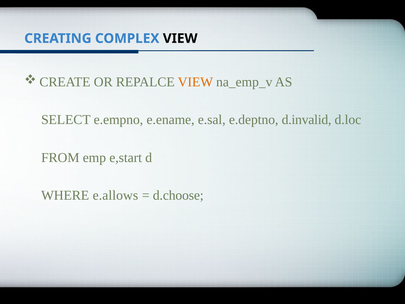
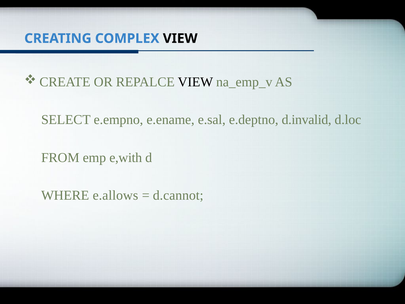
VIEW at (195, 82) colour: orange -> black
e,start: e,start -> e,with
d.choose: d.choose -> d.cannot
